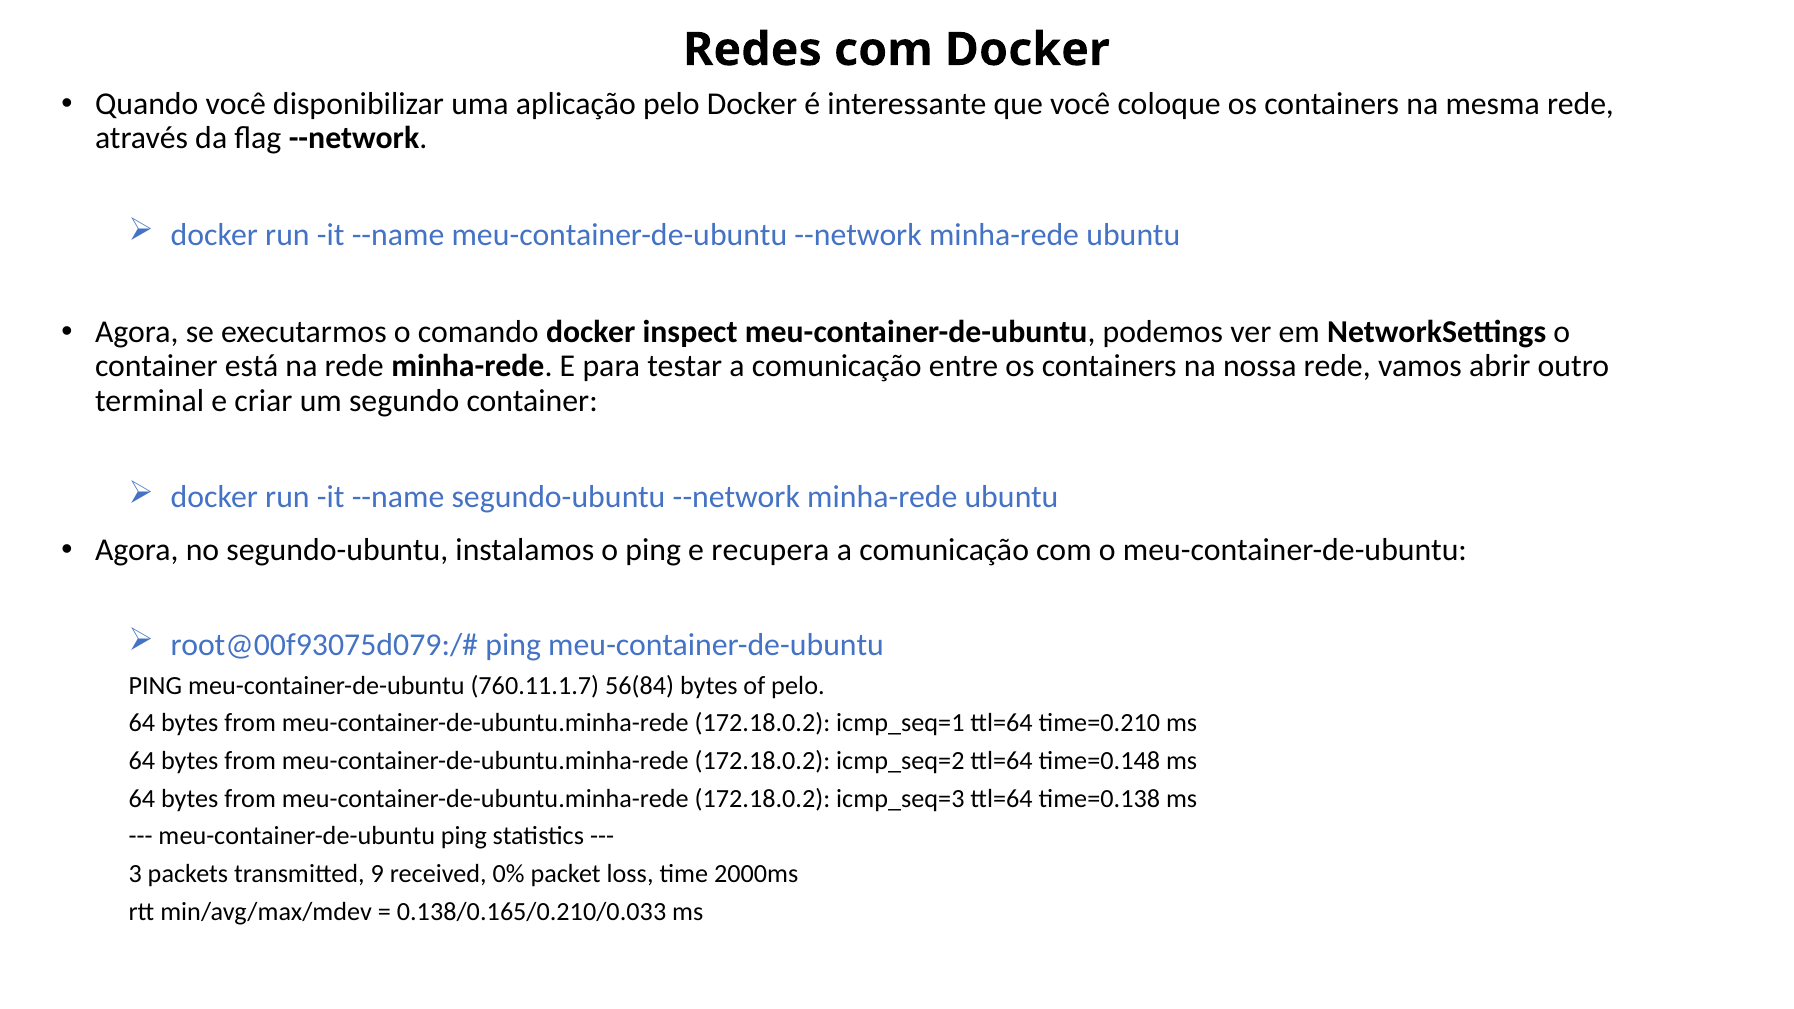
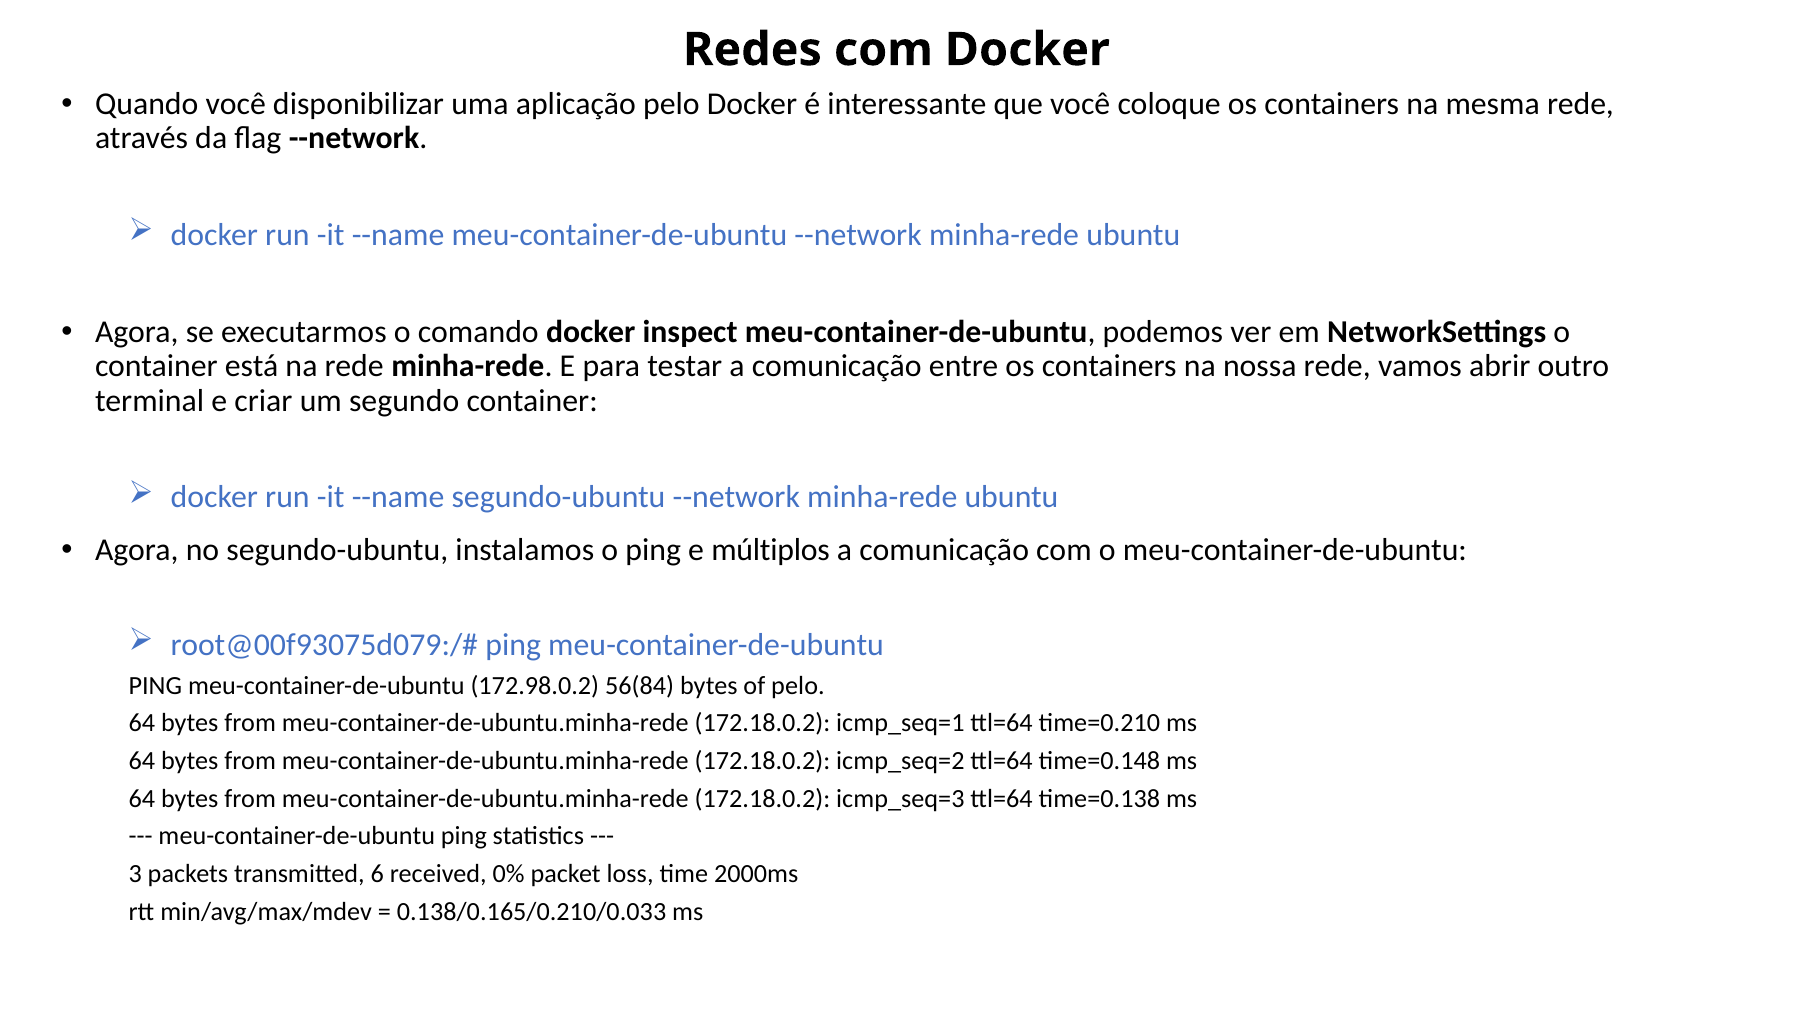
recupera: recupera -> múltiplos
760.11.1.7: 760.11.1.7 -> 172.98.0.2
9: 9 -> 6
